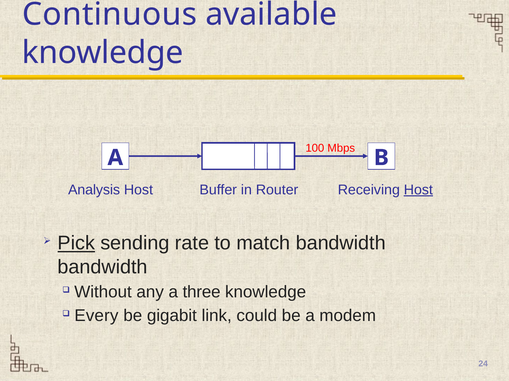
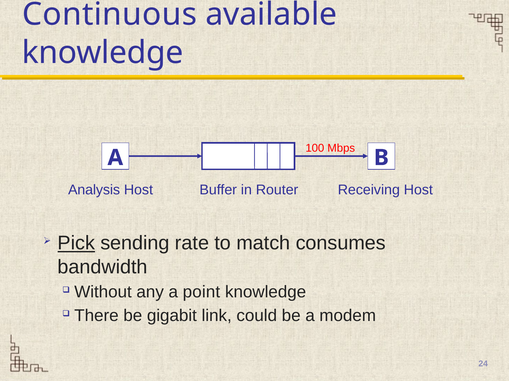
Host at (418, 190) underline: present -> none
match bandwidth: bandwidth -> consumes
three: three -> point
Every: Every -> There
